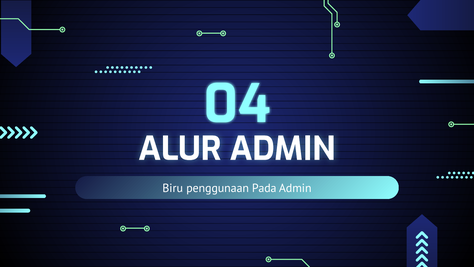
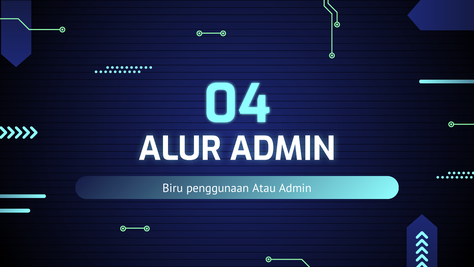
Pada: Pada -> Atau
